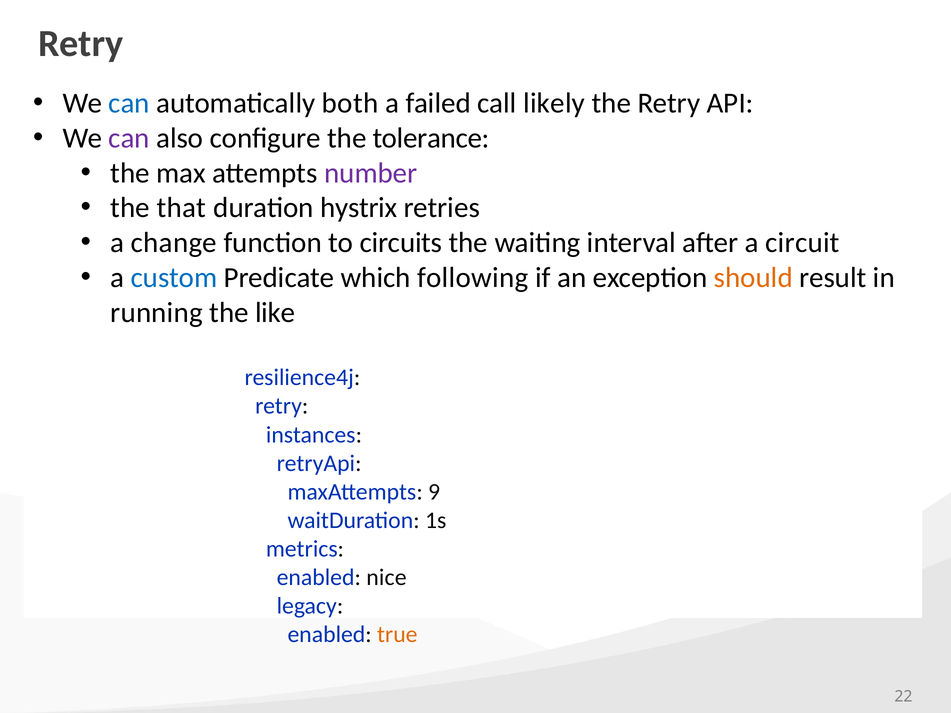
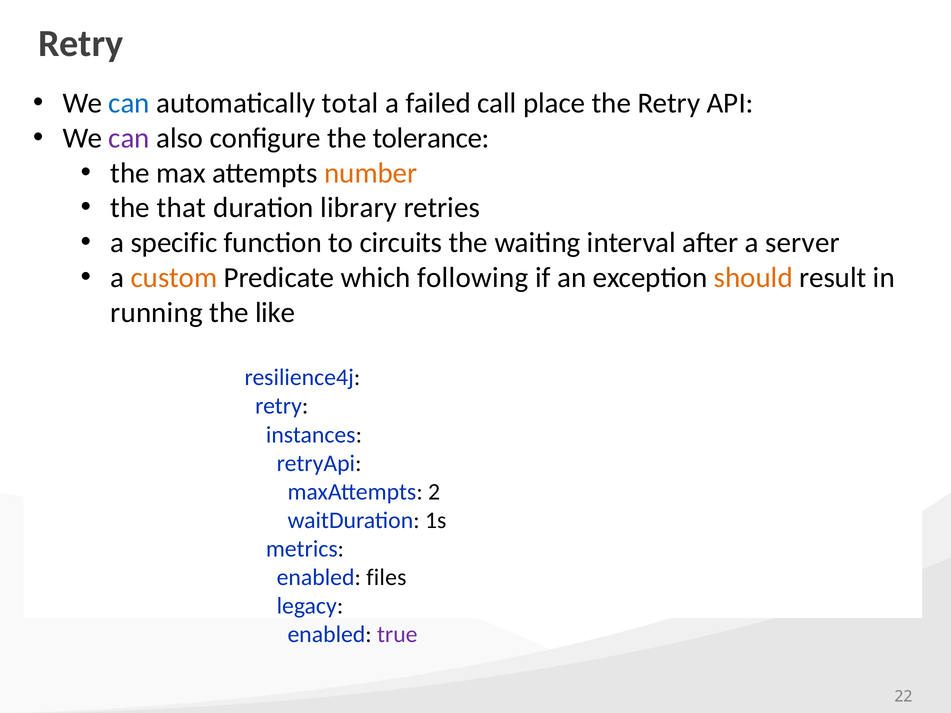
both: both -> total
likely: likely -> place
number colour: purple -> orange
hystrix: hystrix -> library
change: change -> specific
circuit: circuit -> server
custom colour: blue -> orange
9: 9 -> 2
nice: nice -> files
true colour: orange -> purple
